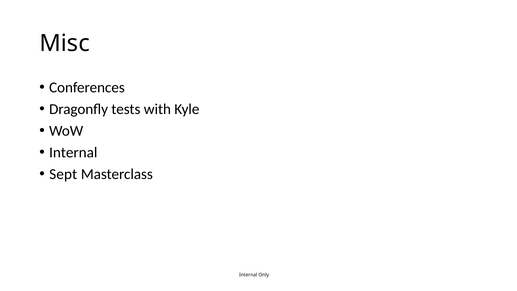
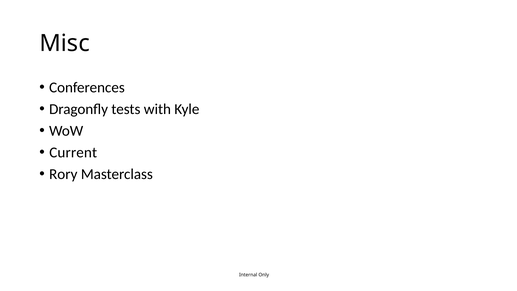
Internal at (73, 152): Internal -> Current
Sept: Sept -> Rory
